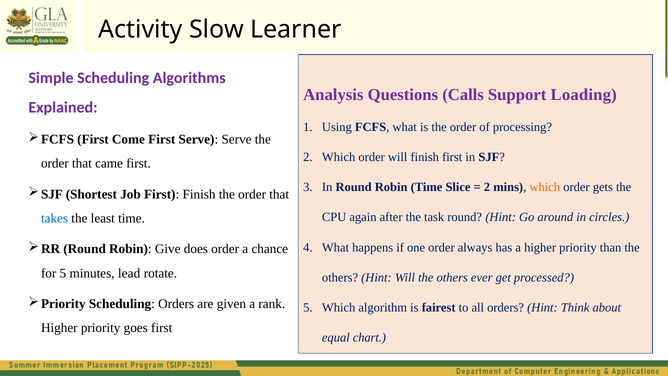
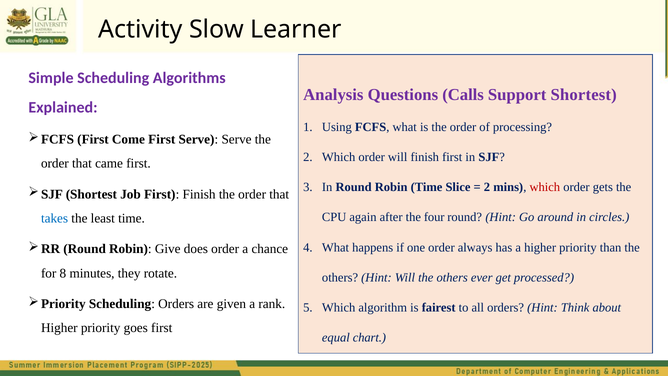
Support Loading: Loading -> Shortest
which at (545, 187) colour: orange -> red
task: task -> four
for 5: 5 -> 8
lead: lead -> they
